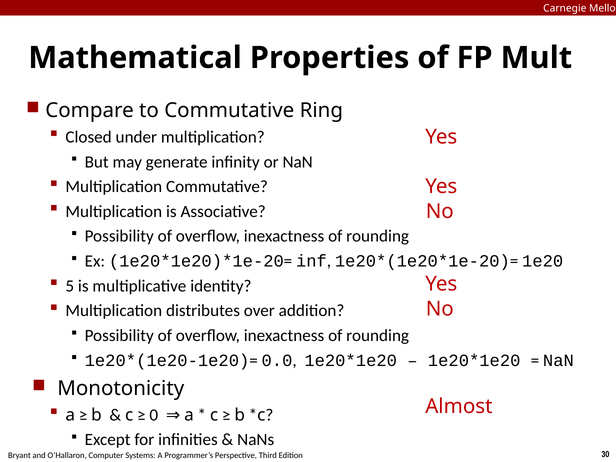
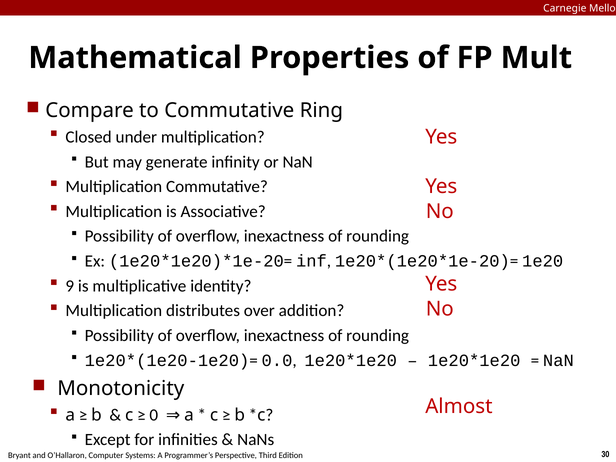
5: 5 -> 9
